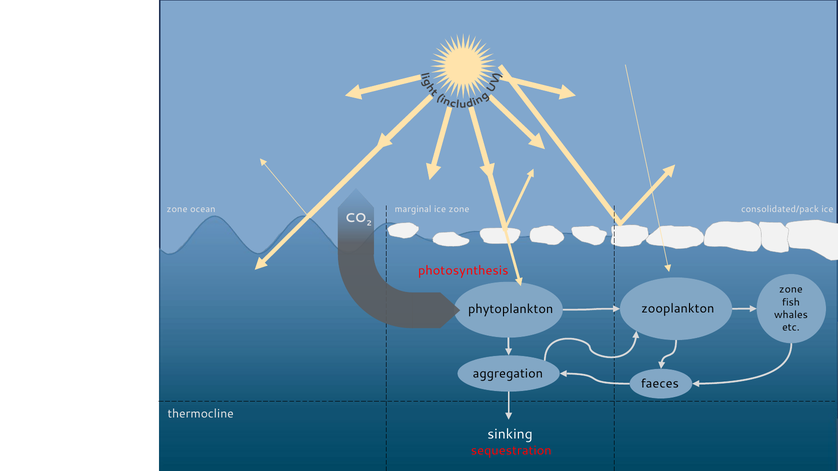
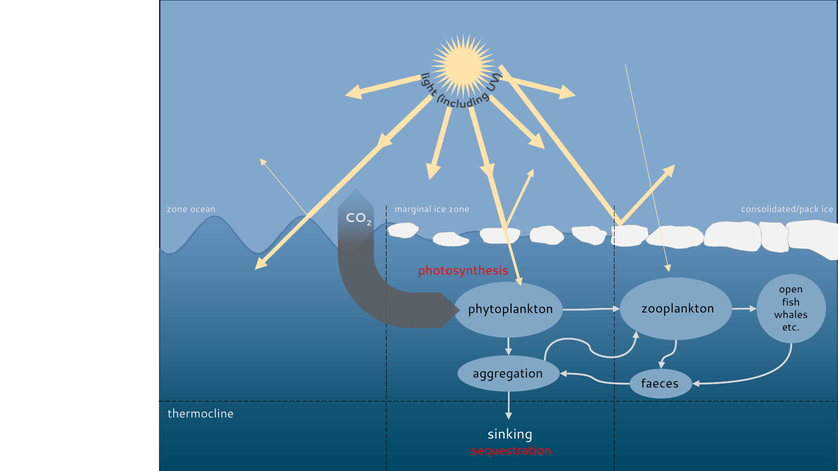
zone at (791, 290): zone -> open
